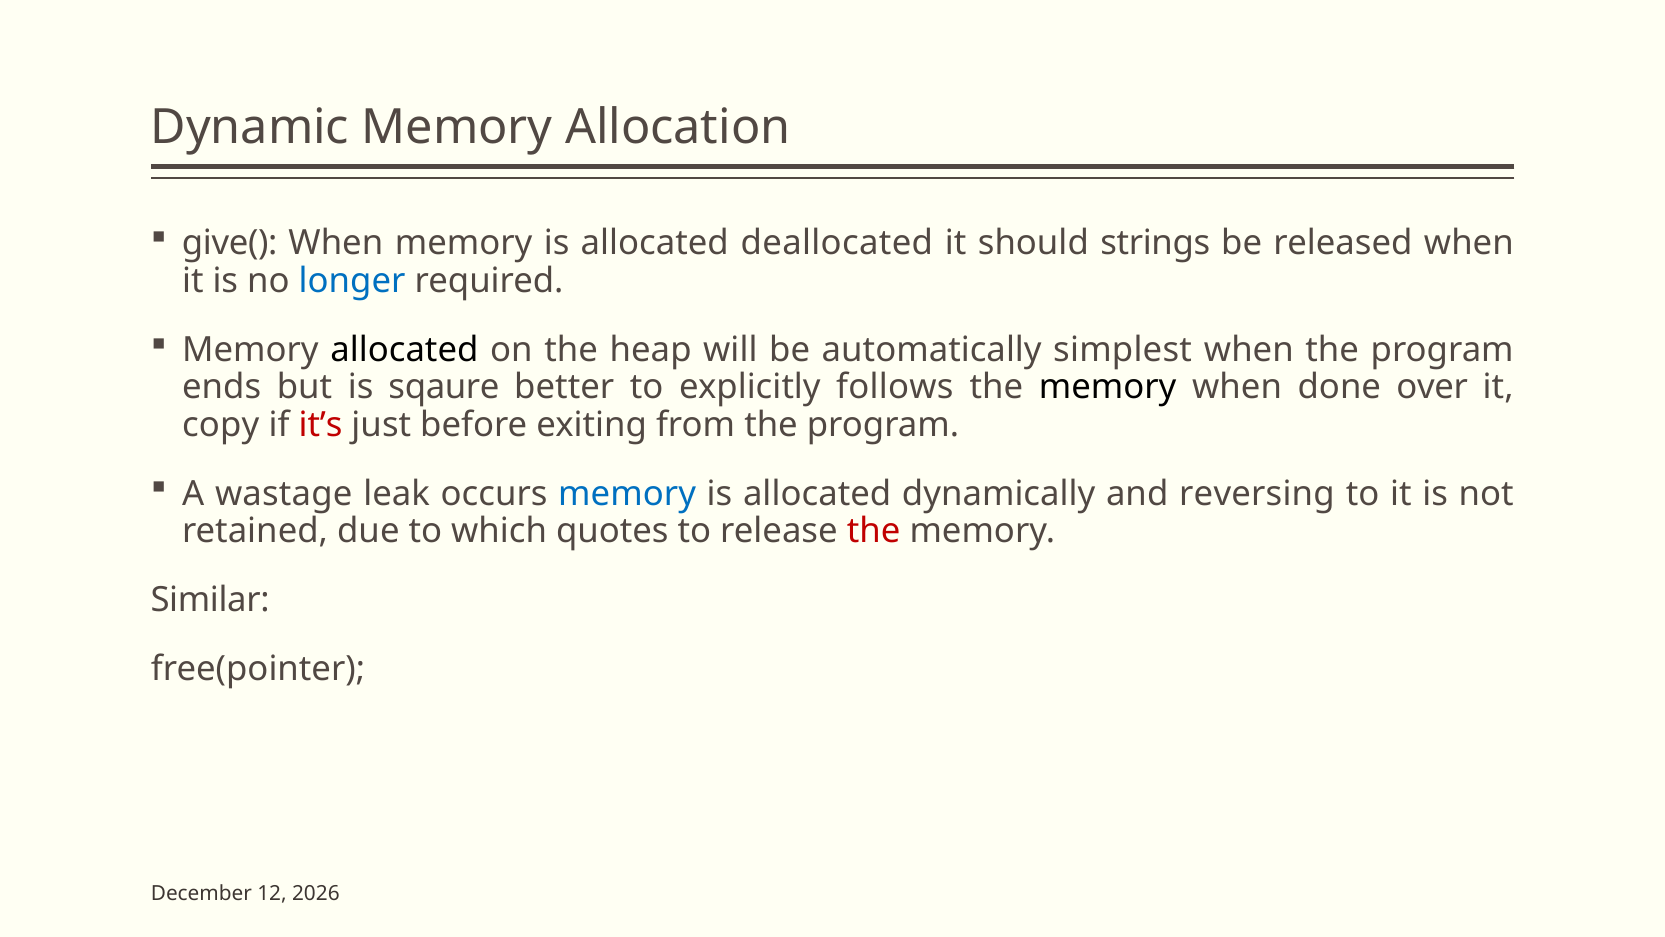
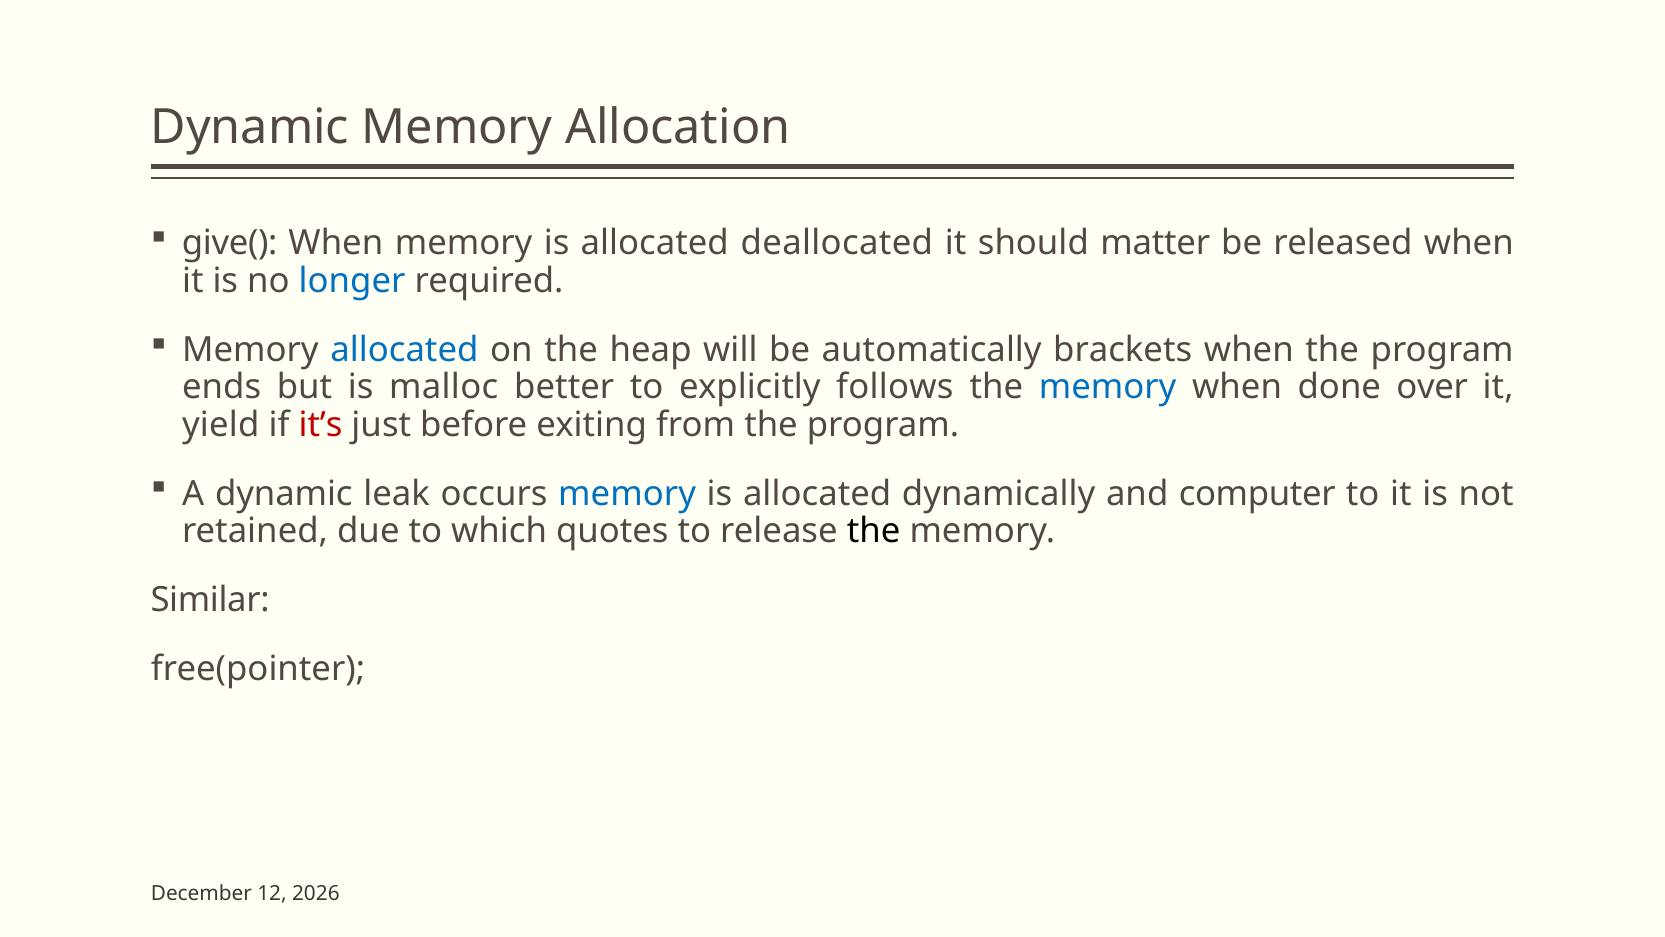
strings: strings -> matter
allocated at (404, 350) colour: black -> blue
simplest: simplest -> brackets
sqaure: sqaure -> malloc
memory at (1108, 387) colour: black -> blue
copy: copy -> yield
A wastage: wastage -> dynamic
reversing: reversing -> computer
the at (874, 531) colour: red -> black
